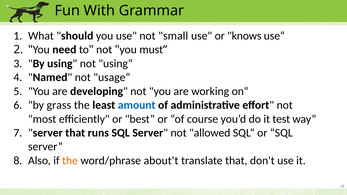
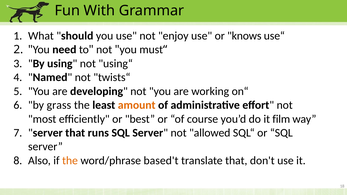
small: small -> enjoy
usage“: usage“ -> twists“
amount colour: blue -> orange
test: test -> film
about't: about't -> based't
